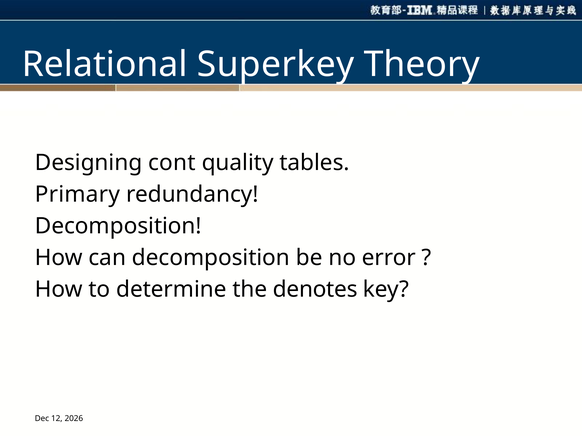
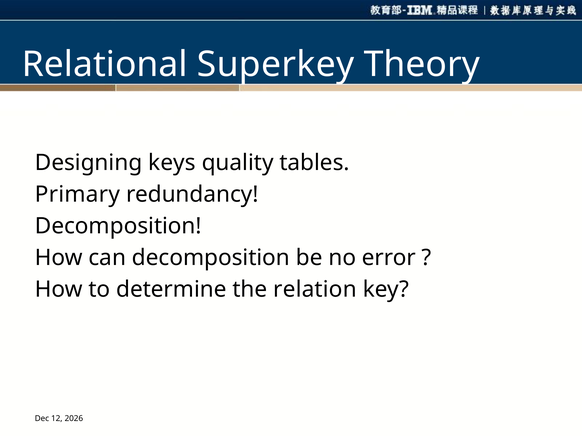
cont: cont -> keys
denotes: denotes -> relation
